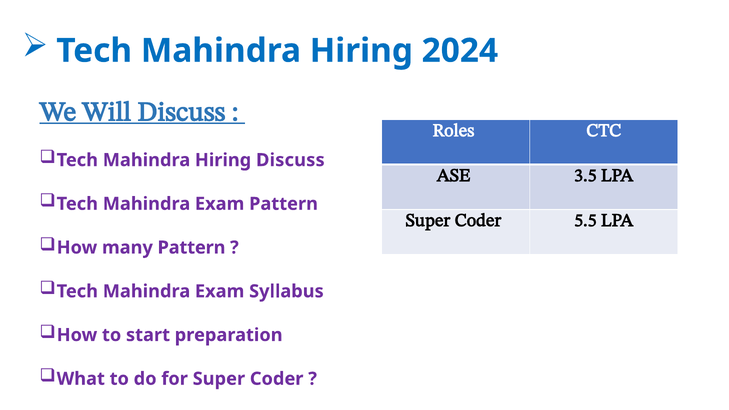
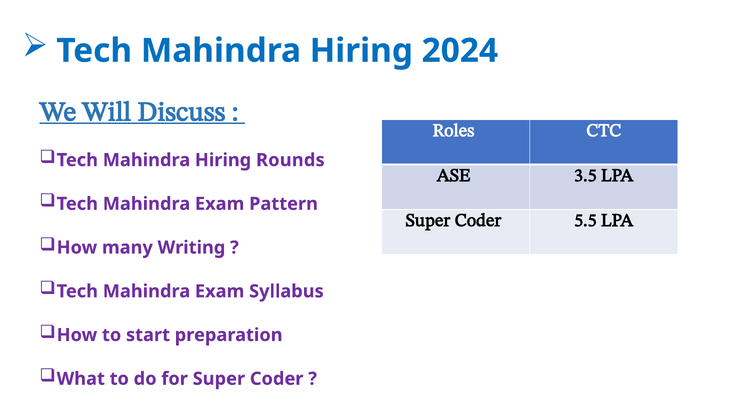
Hiring Discuss: Discuss -> Rounds
many Pattern: Pattern -> Writing
